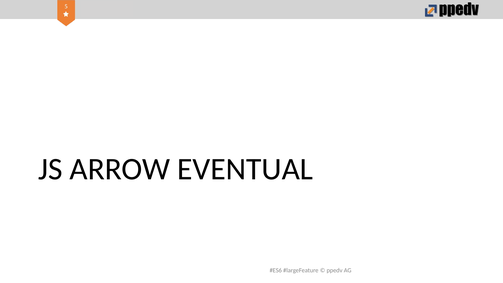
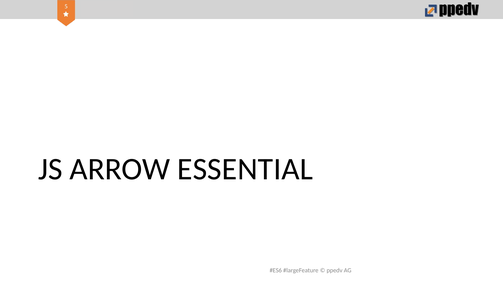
EVENTUAL: EVENTUAL -> ESSENTIAL
